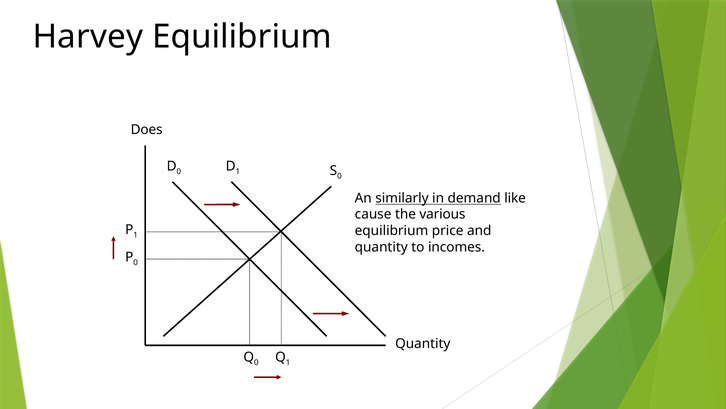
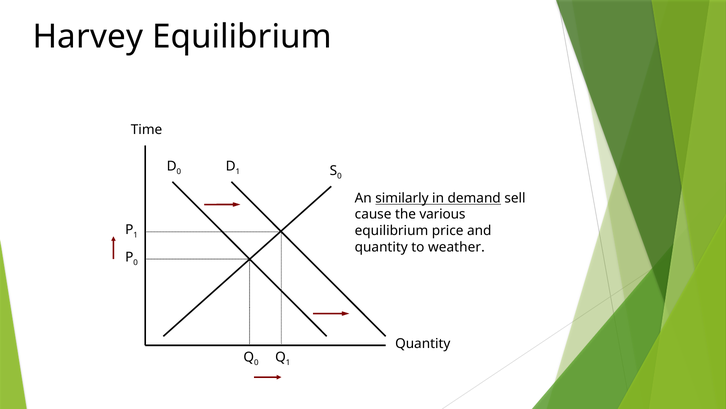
Does: Does -> Time
like: like -> sell
incomes: incomes -> weather
